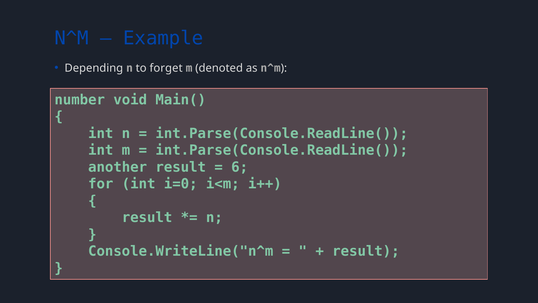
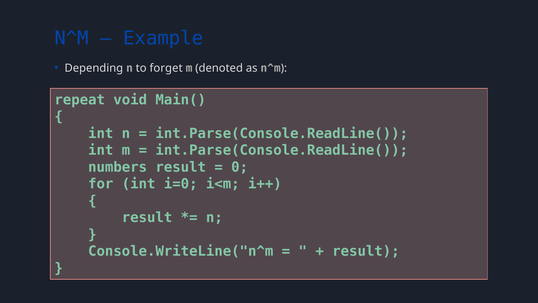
number: number -> repeat
another: another -> numbers
6: 6 -> 0
